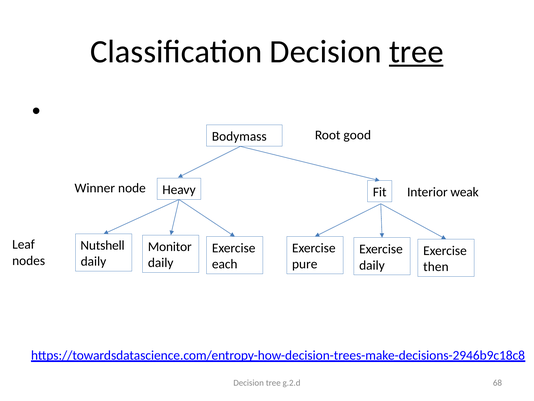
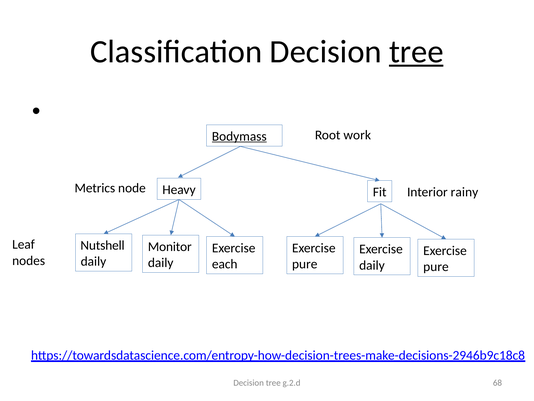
good: good -> work
Bodymass underline: none -> present
Winner: Winner -> Metrics
weak: weak -> rainy
then at (436, 266): then -> pure
